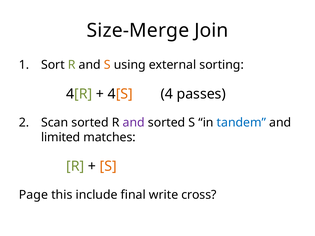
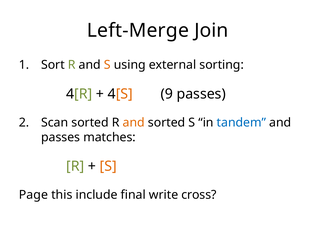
Size-Merge: Size-Merge -> Left-Merge
4: 4 -> 9
and at (134, 123) colour: purple -> orange
limited at (61, 137): limited -> passes
